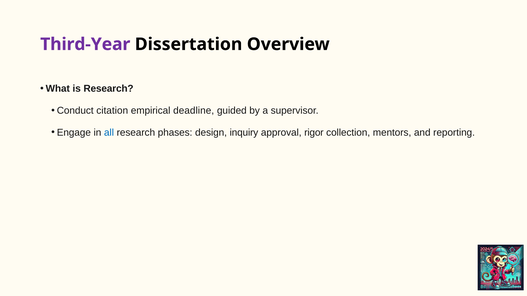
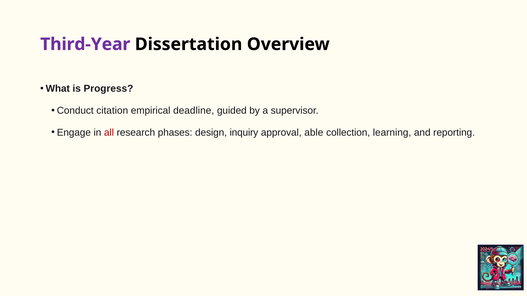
is Research: Research -> Progress
all colour: blue -> red
rigor: rigor -> able
mentors: mentors -> learning
